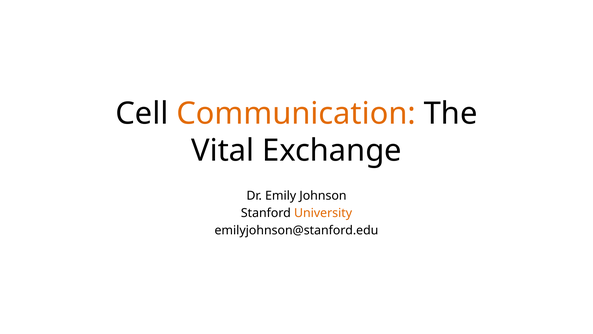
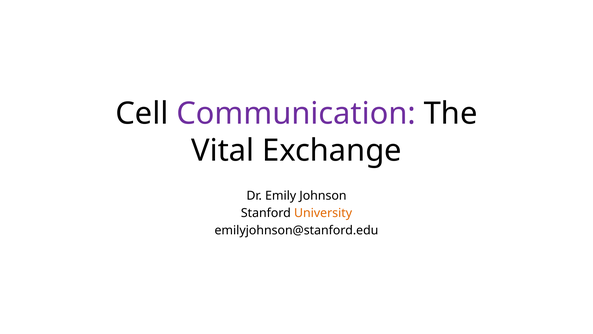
Communication colour: orange -> purple
